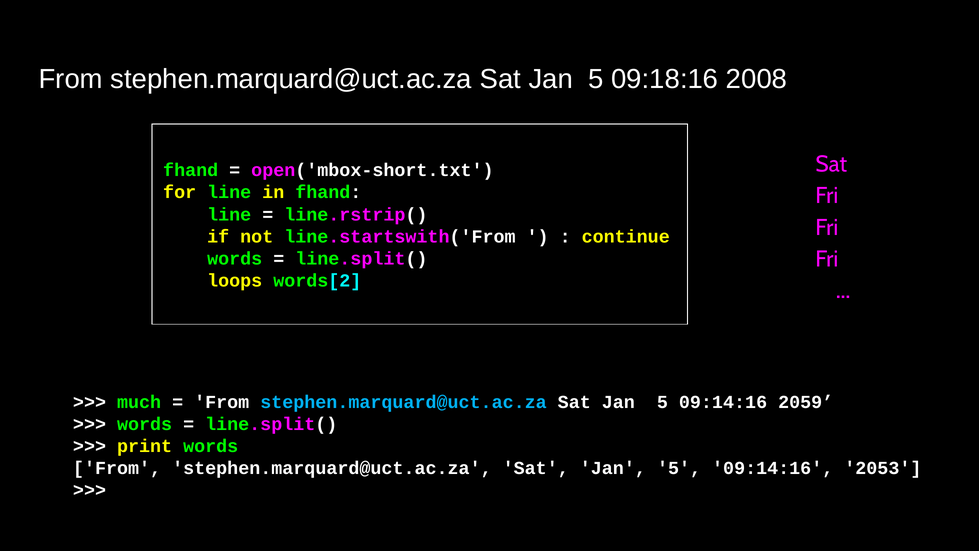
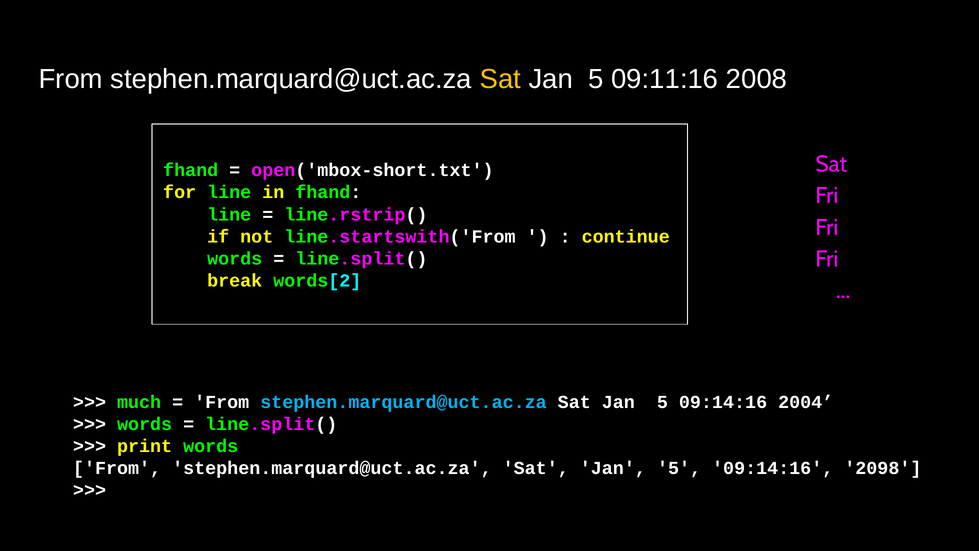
Sat at (500, 79) colour: white -> yellow
09:18:16: 09:18:16 -> 09:11:16
loops: loops -> break
2059: 2059 -> 2004
2053: 2053 -> 2098
